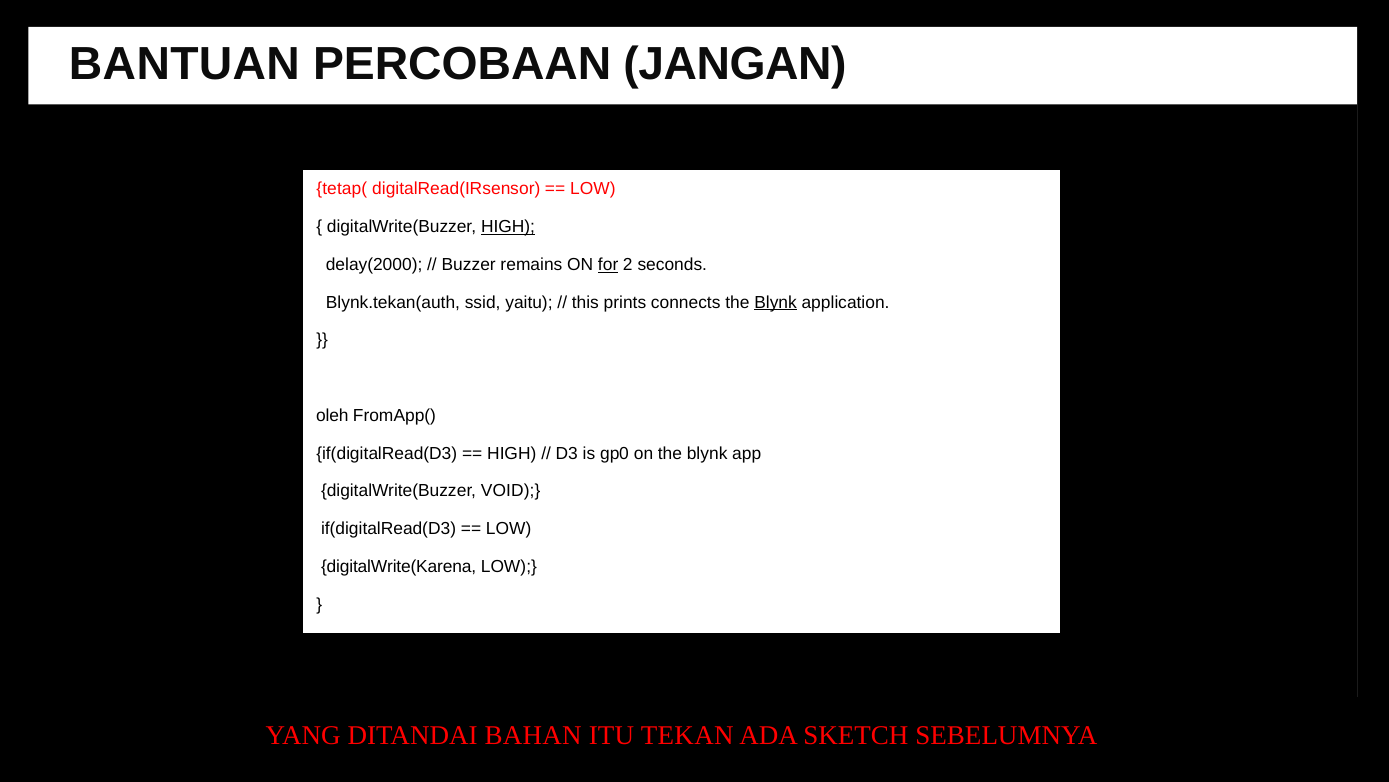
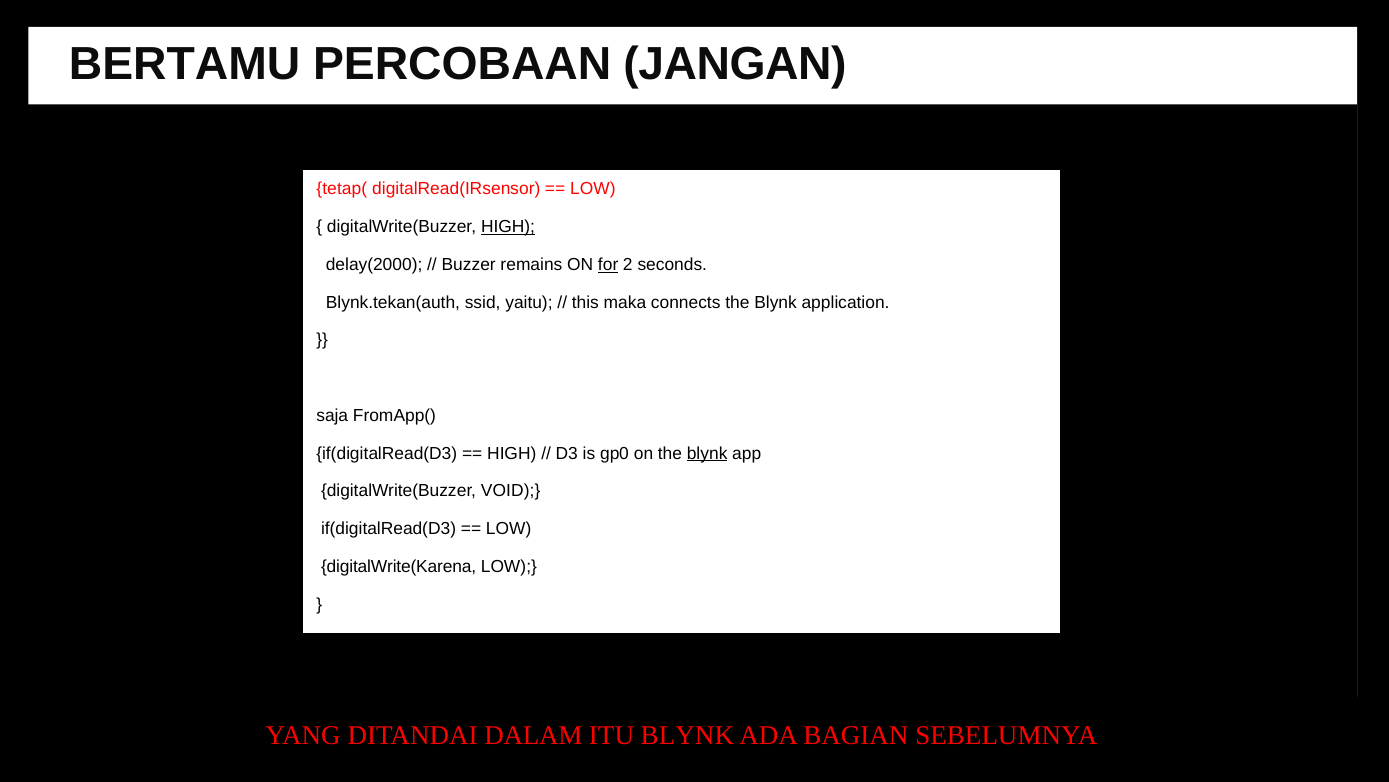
BANTUAN: BANTUAN -> BERTAMU
prints: prints -> maka
Blynk at (776, 302) underline: present -> none
oleh: oleh -> saja
blynk at (707, 453) underline: none -> present
BAHAN: BAHAN -> DALAM
ITU TEKAN: TEKAN -> BLYNK
SKETCH: SKETCH -> BAGIAN
